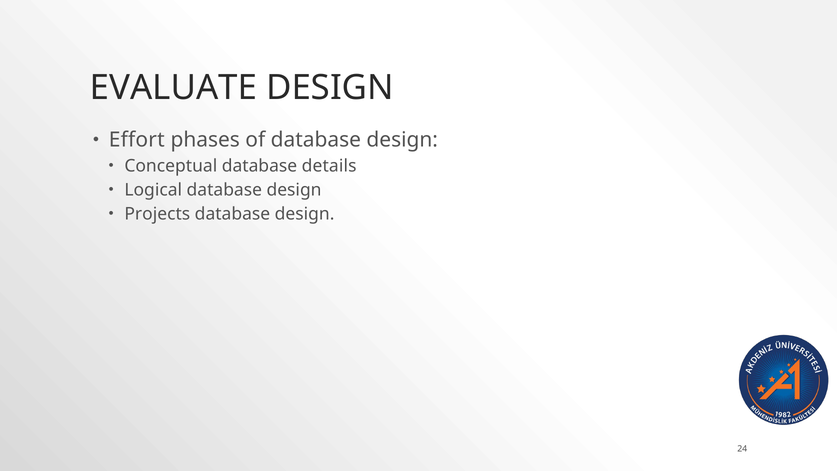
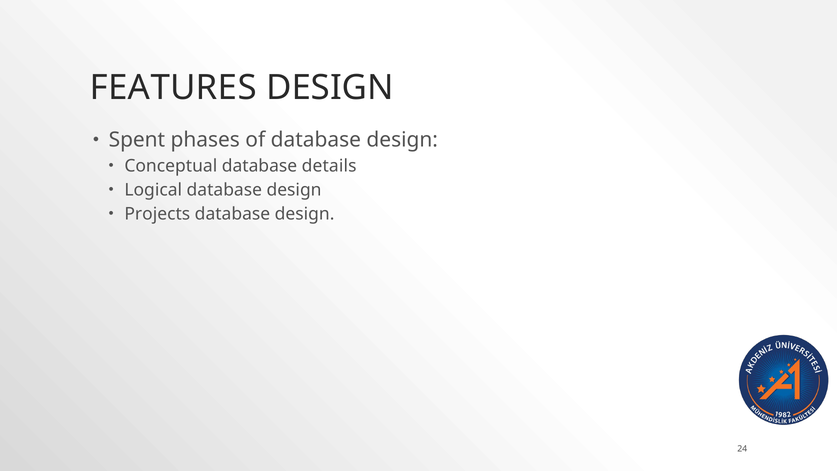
EVALUATE: EVALUATE -> FEATURES
Effort: Effort -> Spent
